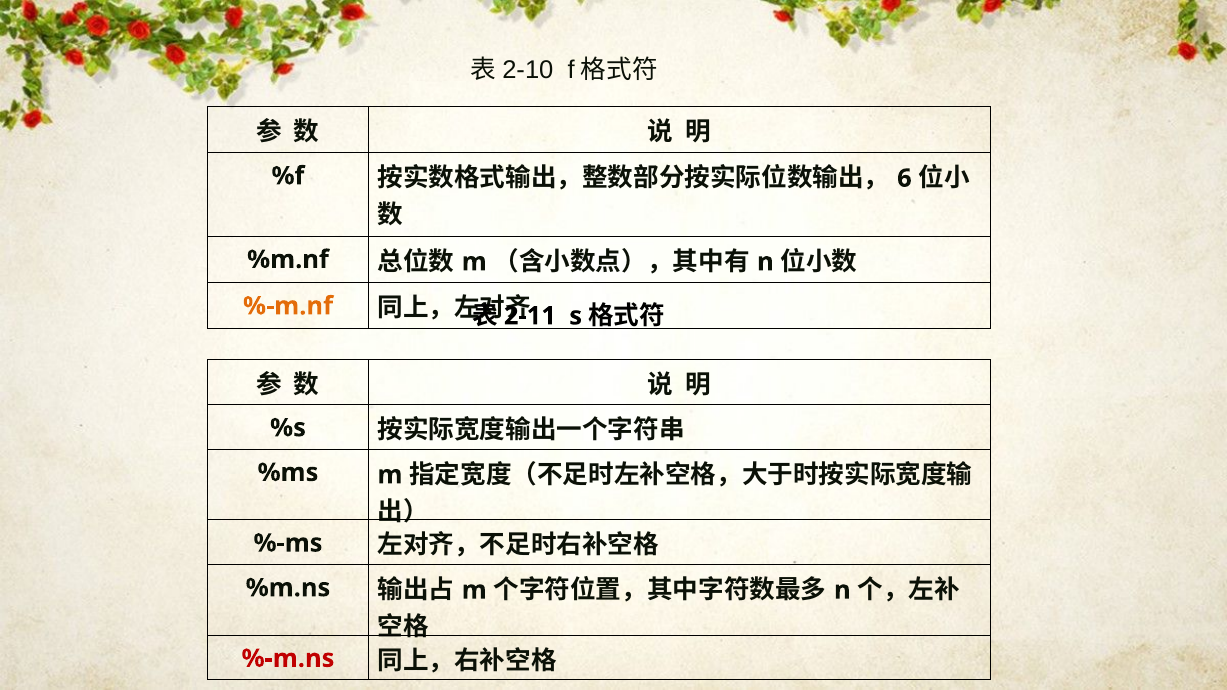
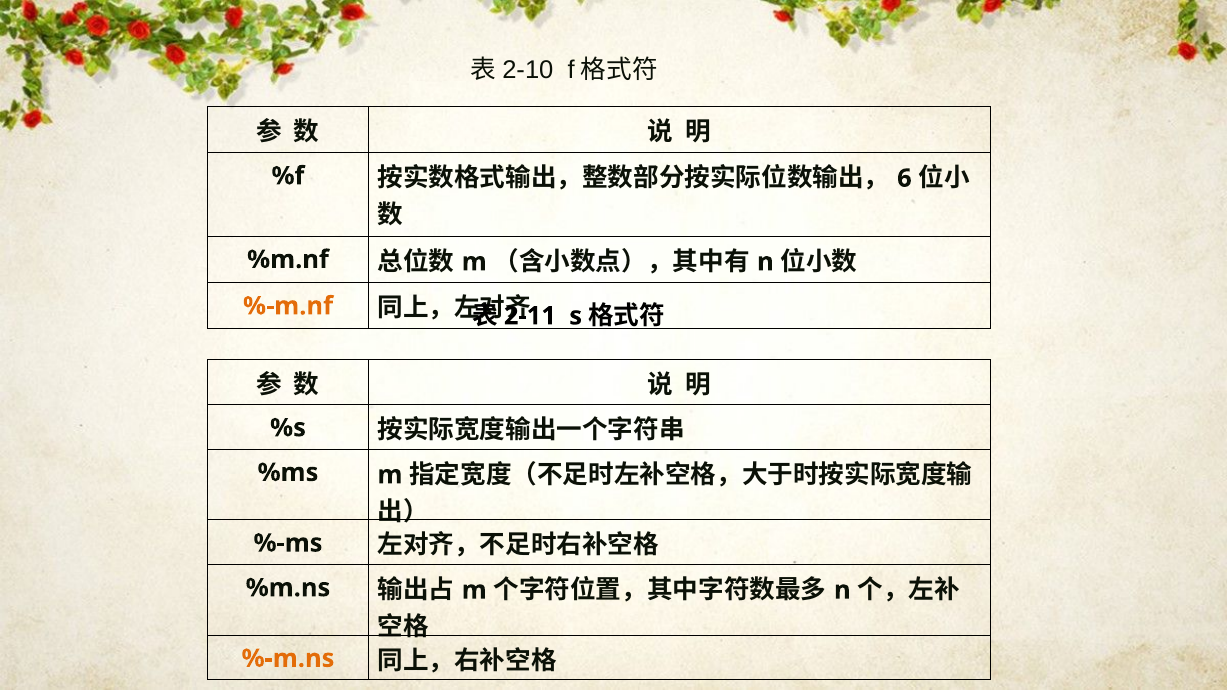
%-m.ns colour: red -> orange
